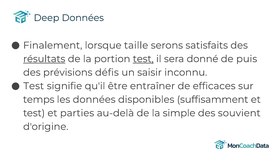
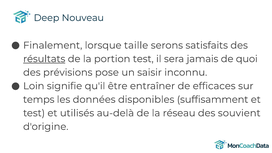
Deep Données: Données -> Nouveau
test at (143, 59) underline: present -> none
donné: donné -> jamais
puis: puis -> quoi
défis: défis -> pose
Test at (34, 86): Test -> Loin
parties: parties -> utilisés
simple: simple -> réseau
